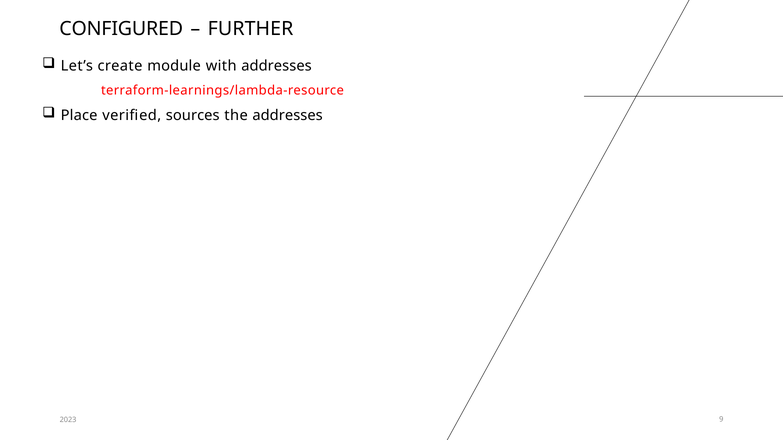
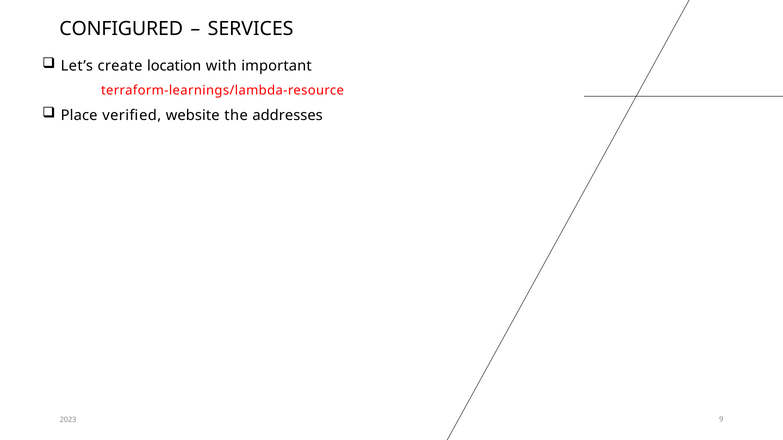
FURTHER: FURTHER -> SERVICES
module: module -> location
with addresses: addresses -> important
sources: sources -> website
